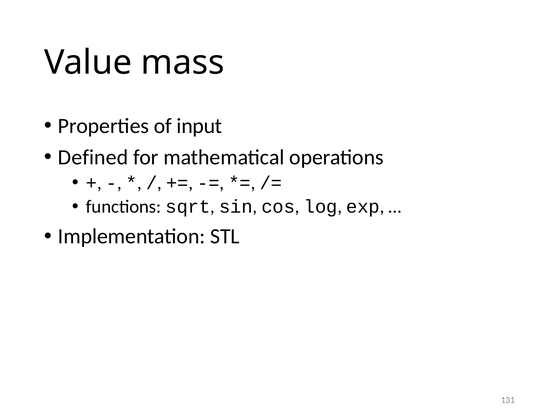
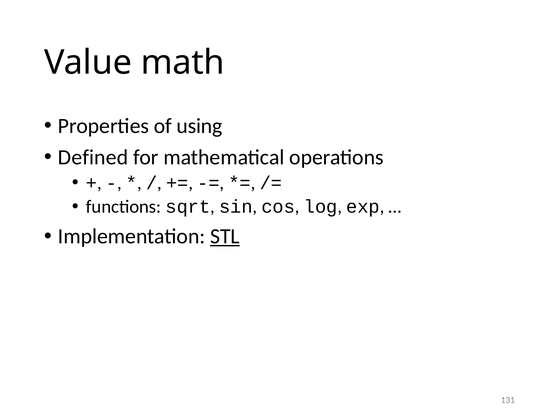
mass: mass -> math
input: input -> using
STL underline: none -> present
